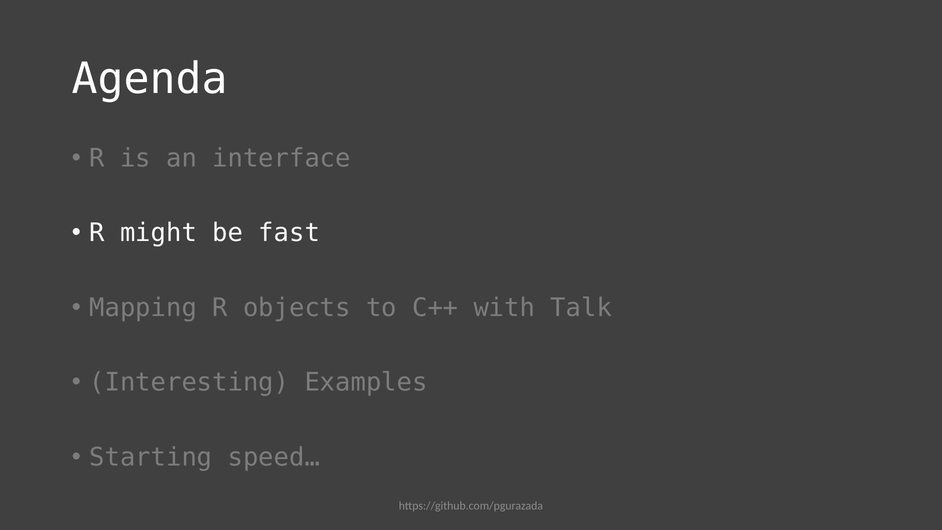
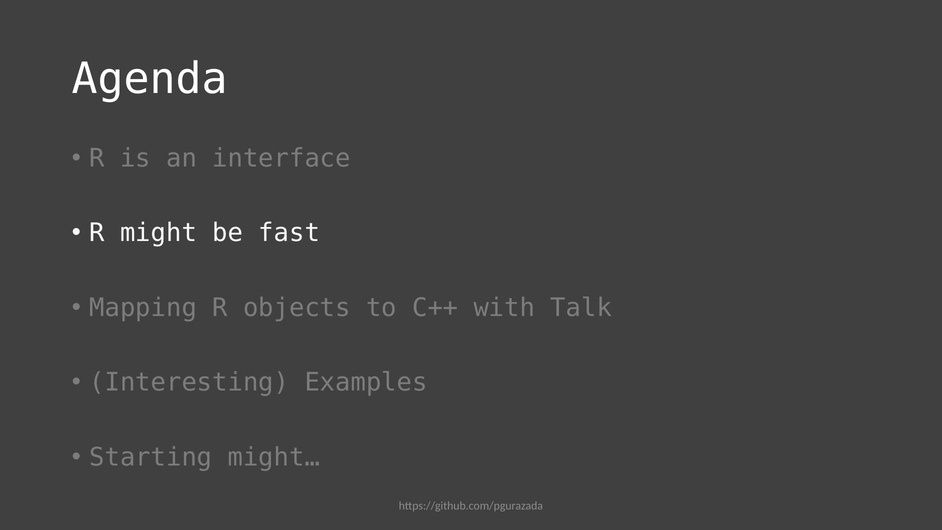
speed…: speed… -> might…
